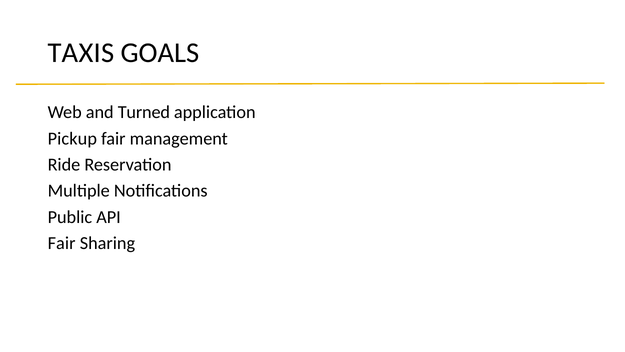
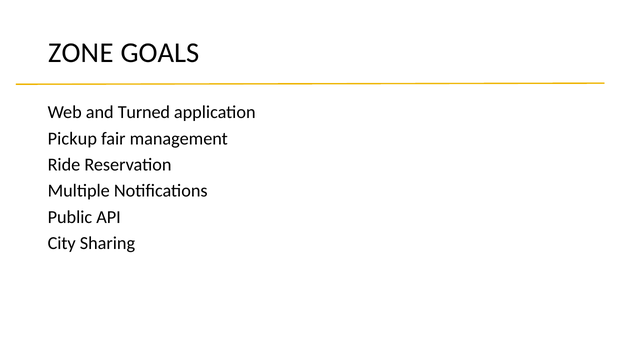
TAXIS: TAXIS -> ZONE
Fair at (62, 243): Fair -> City
